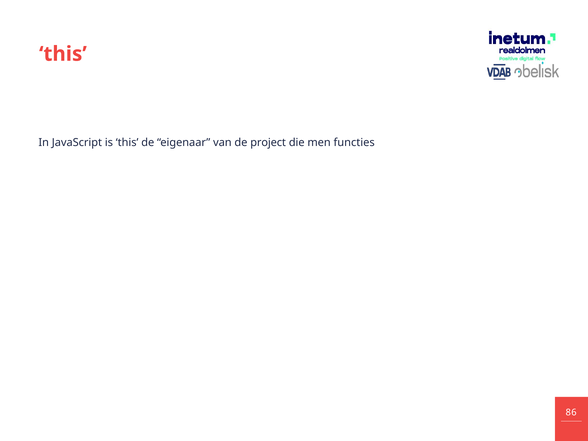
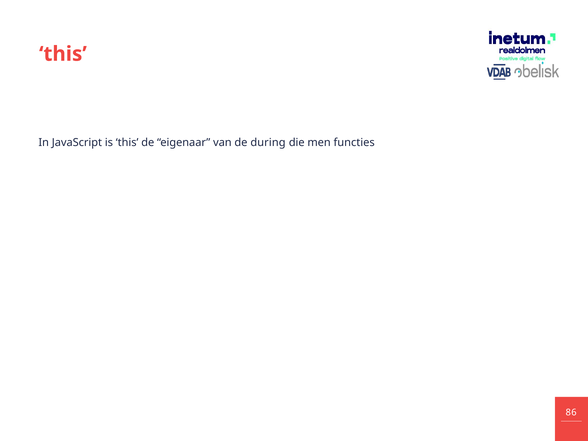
project: project -> during
